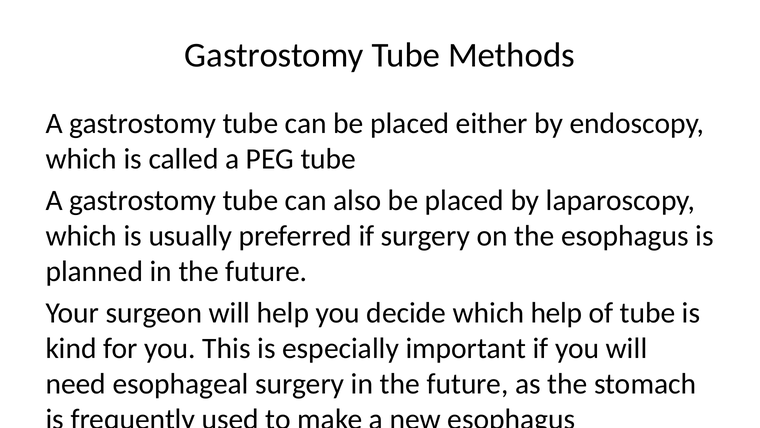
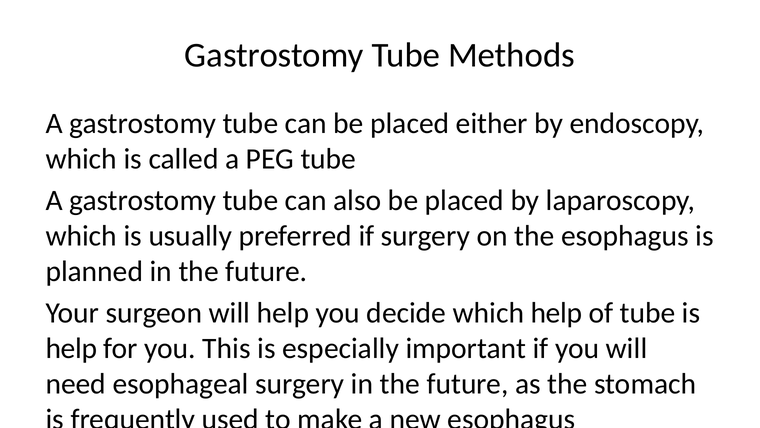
kind at (71, 348): kind -> help
